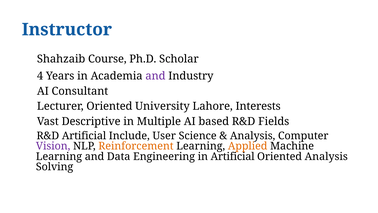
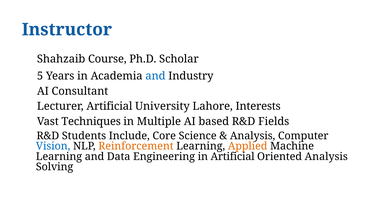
4: 4 -> 5
and at (155, 76) colour: purple -> blue
Lecturer Oriented: Oriented -> Artificial
Descriptive: Descriptive -> Techniques
R&D Artificial: Artificial -> Students
User: User -> Core
Vision colour: purple -> blue
